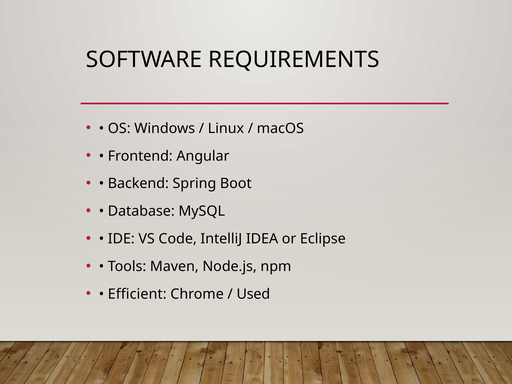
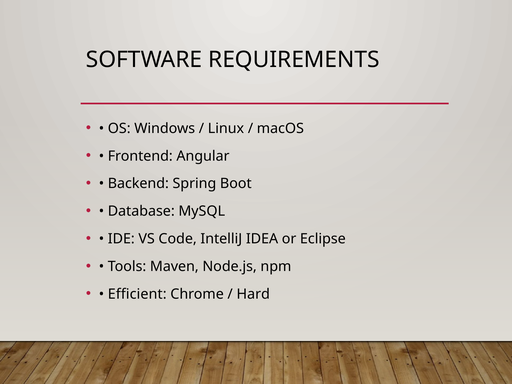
Used: Used -> Hard
